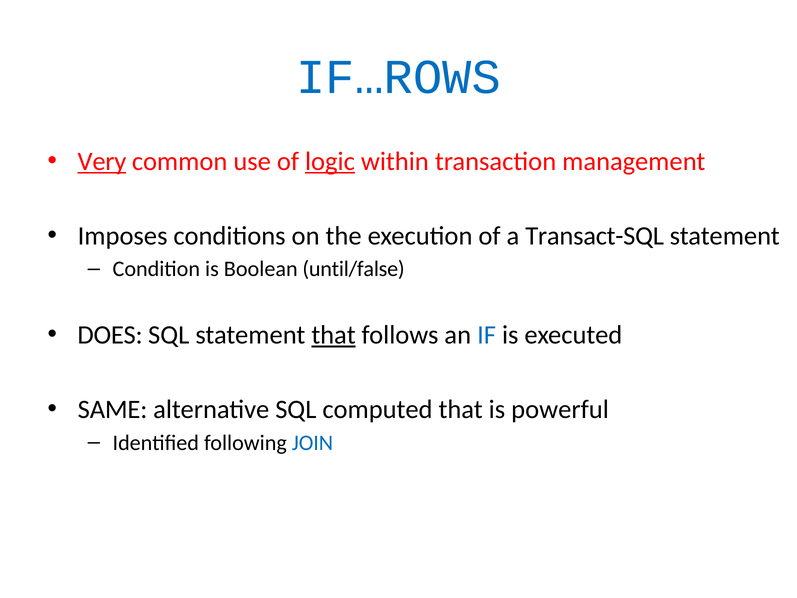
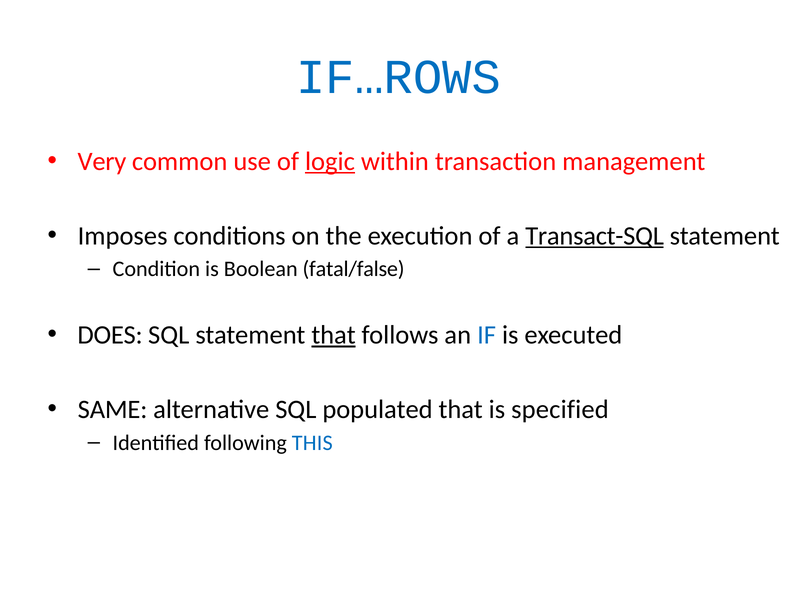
Very underline: present -> none
Transact-SQL underline: none -> present
until/false: until/false -> fatal/false
computed: computed -> populated
powerful: powerful -> specified
JOIN: JOIN -> THIS
